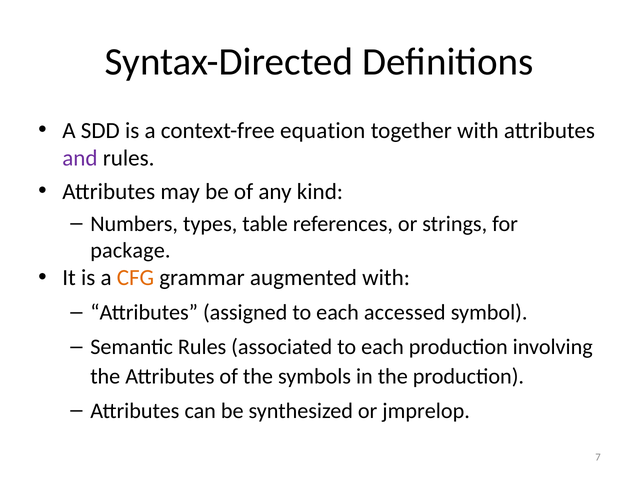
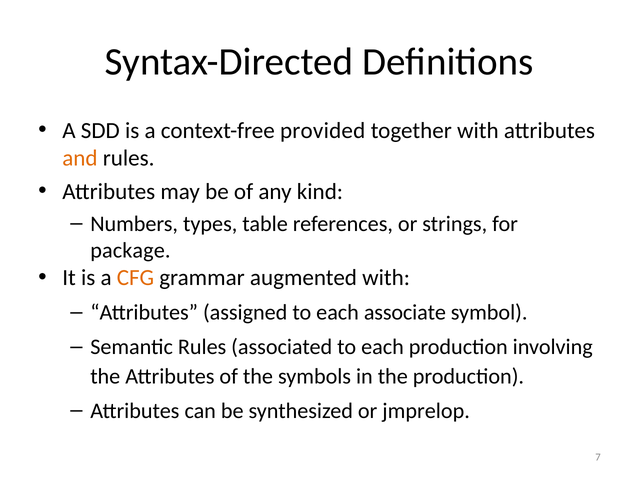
equation: equation -> provided
and colour: purple -> orange
accessed: accessed -> associate
